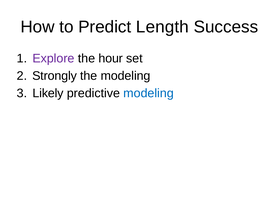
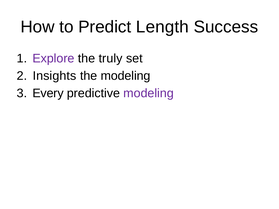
hour: hour -> truly
Strongly: Strongly -> Insights
Likely: Likely -> Every
modeling at (149, 93) colour: blue -> purple
